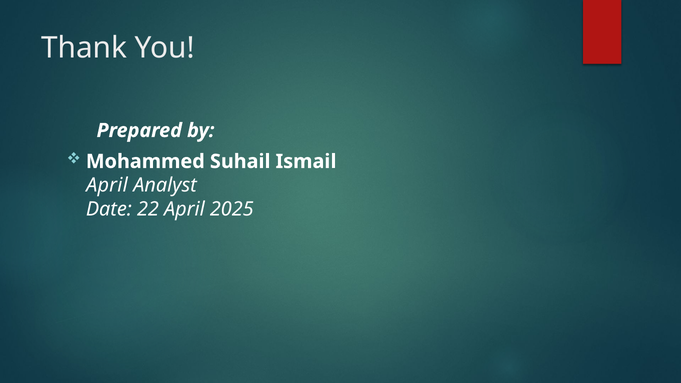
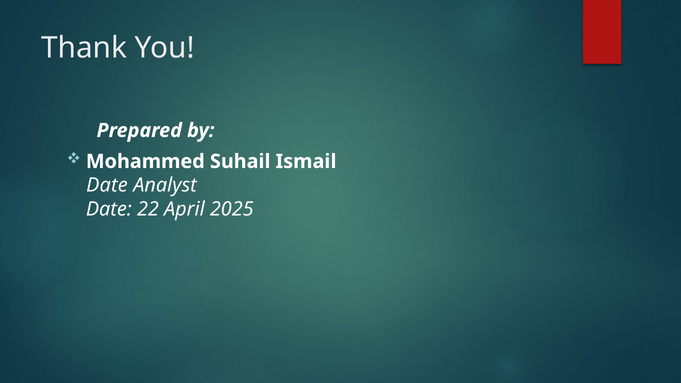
April at (107, 185): April -> Date
